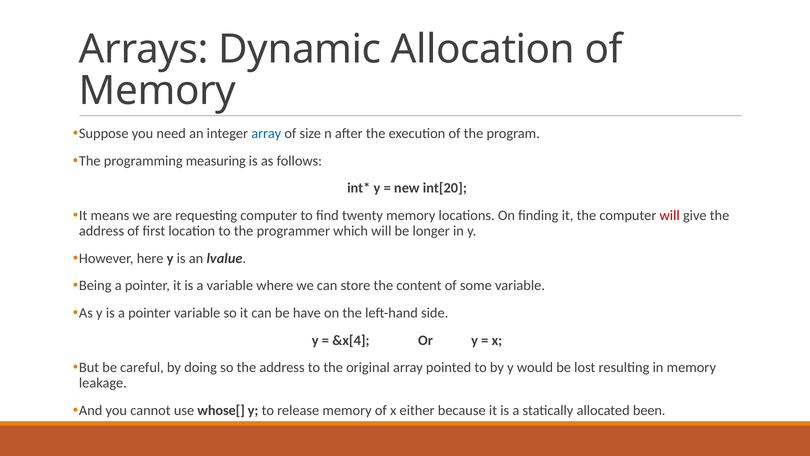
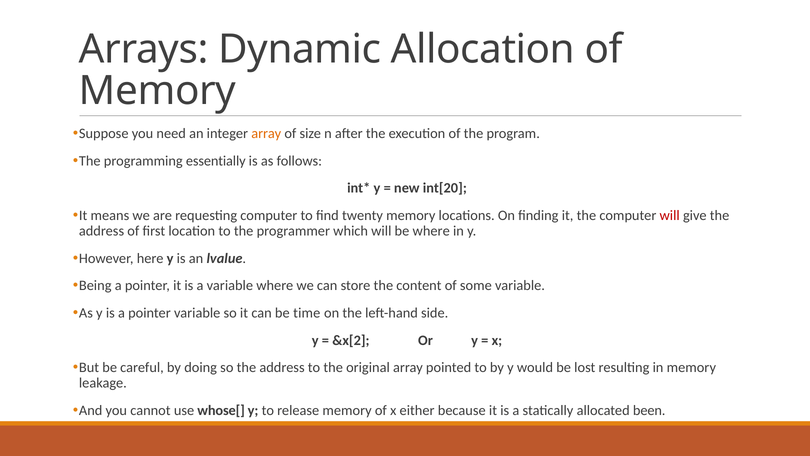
array at (266, 133) colour: blue -> orange
measuring: measuring -> essentially
be longer: longer -> where
have: have -> time
&x[4: &x[4 -> &x[2
